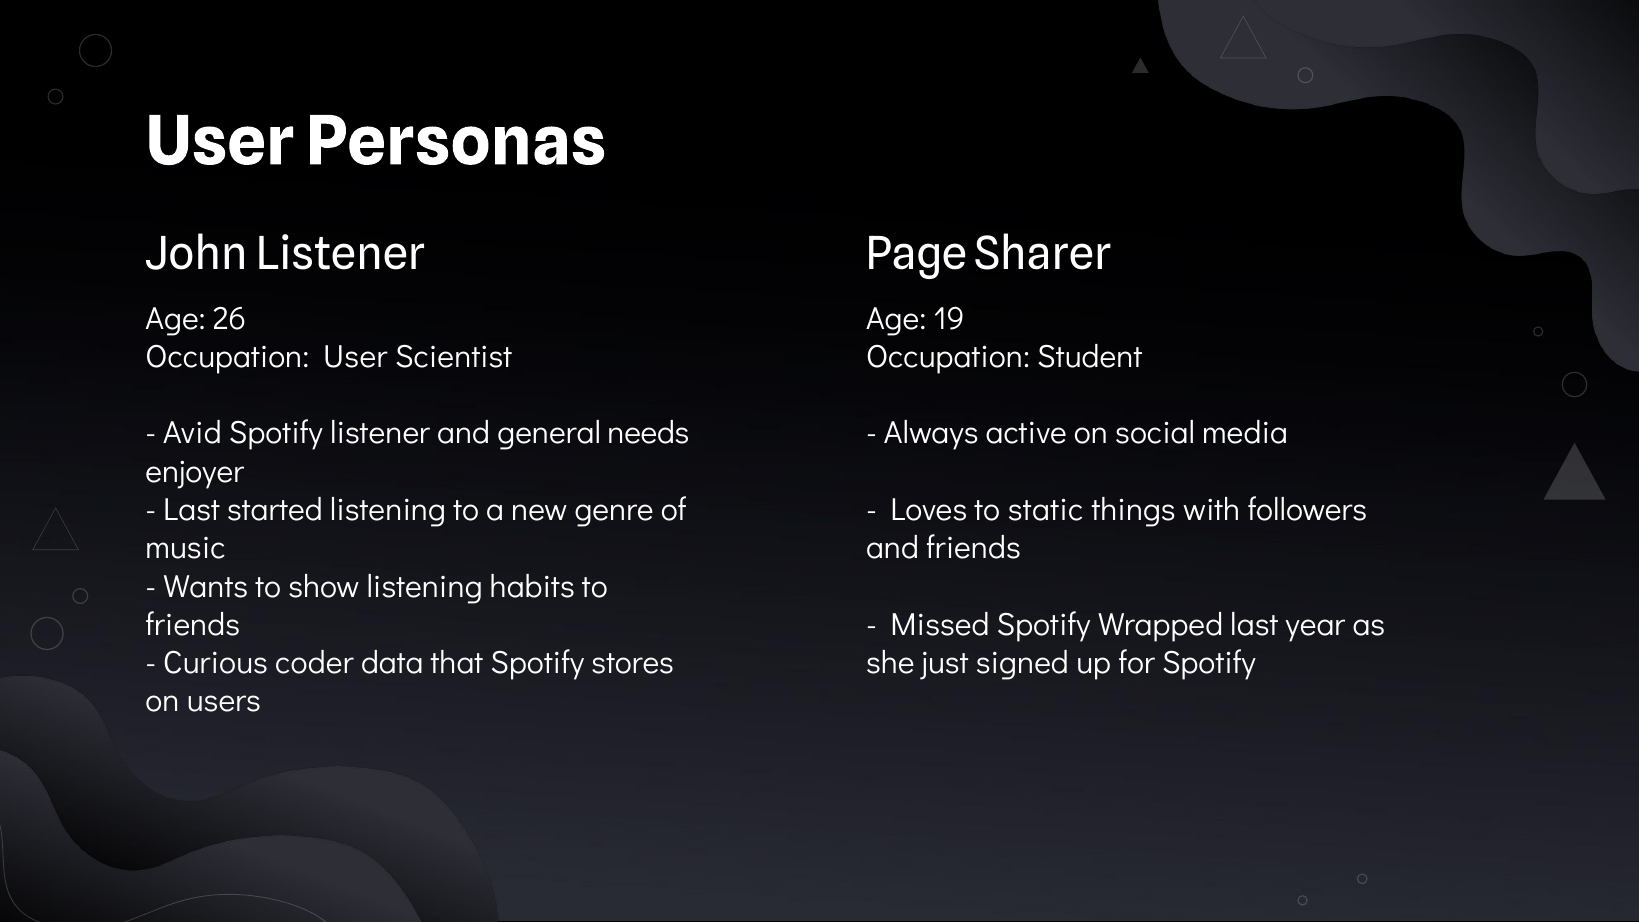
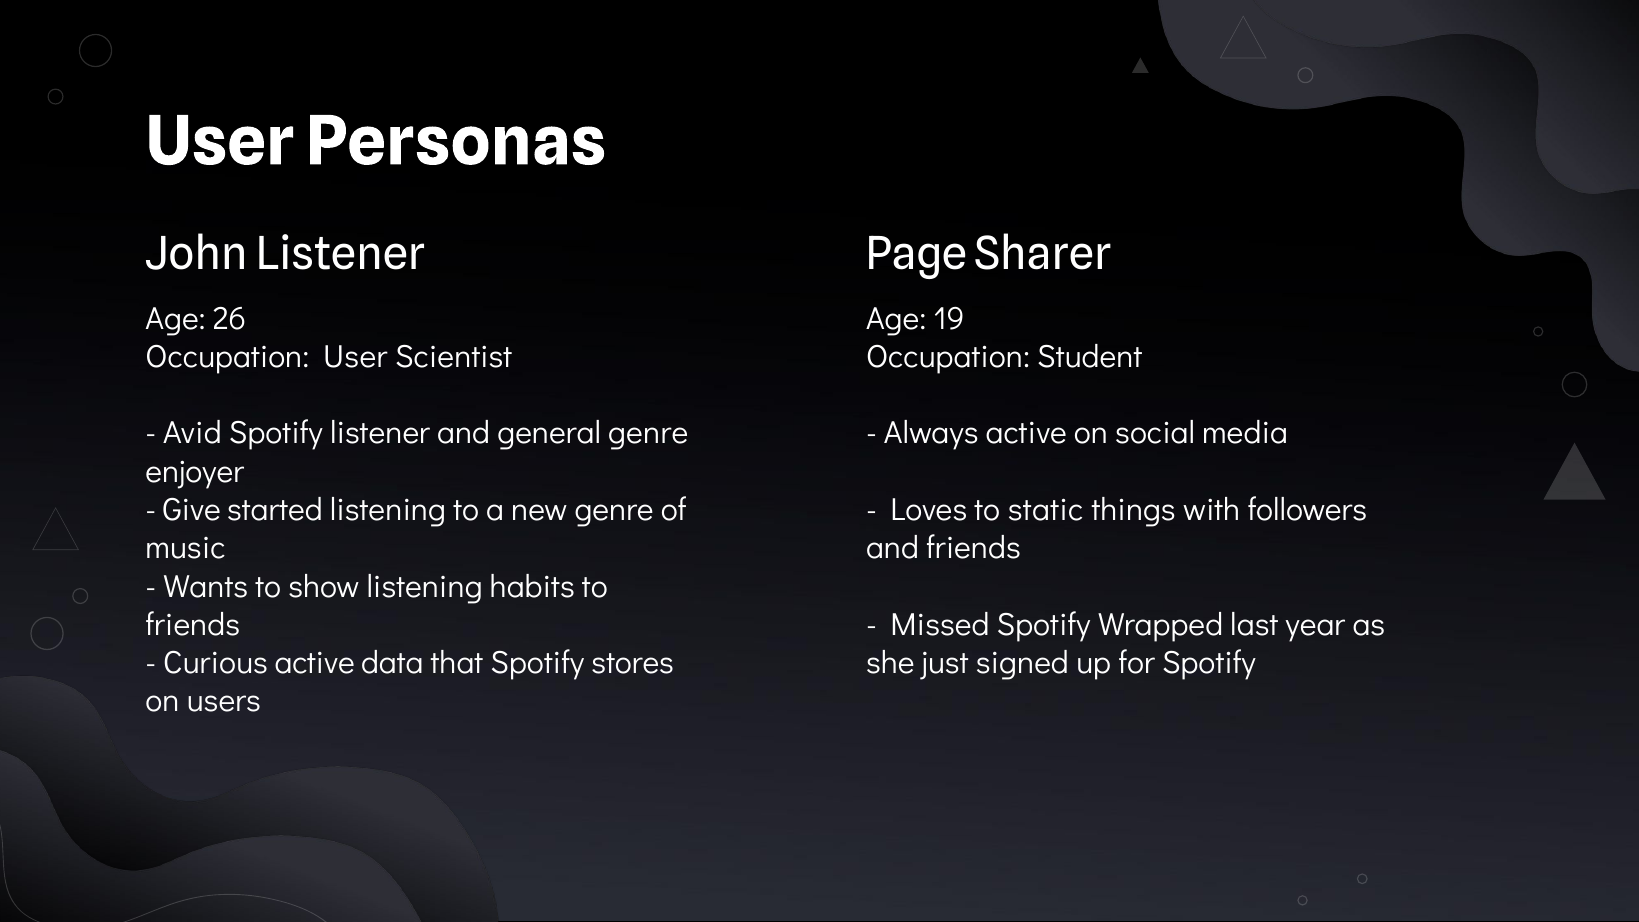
general needs: needs -> genre
Last at (192, 510): Last -> Give
Curious coder: coder -> active
